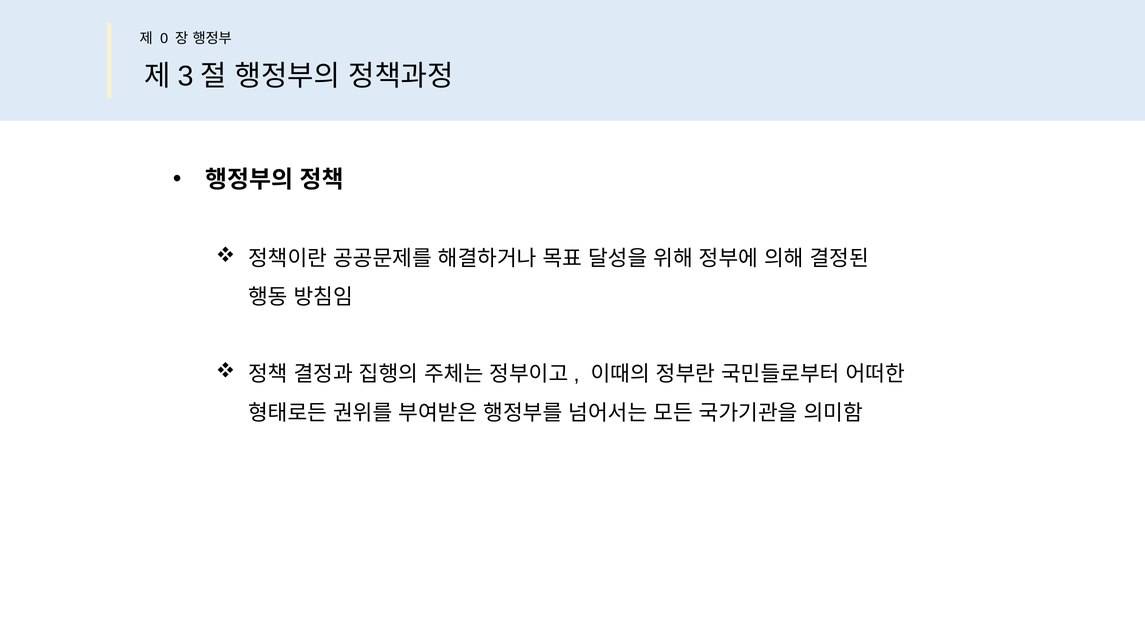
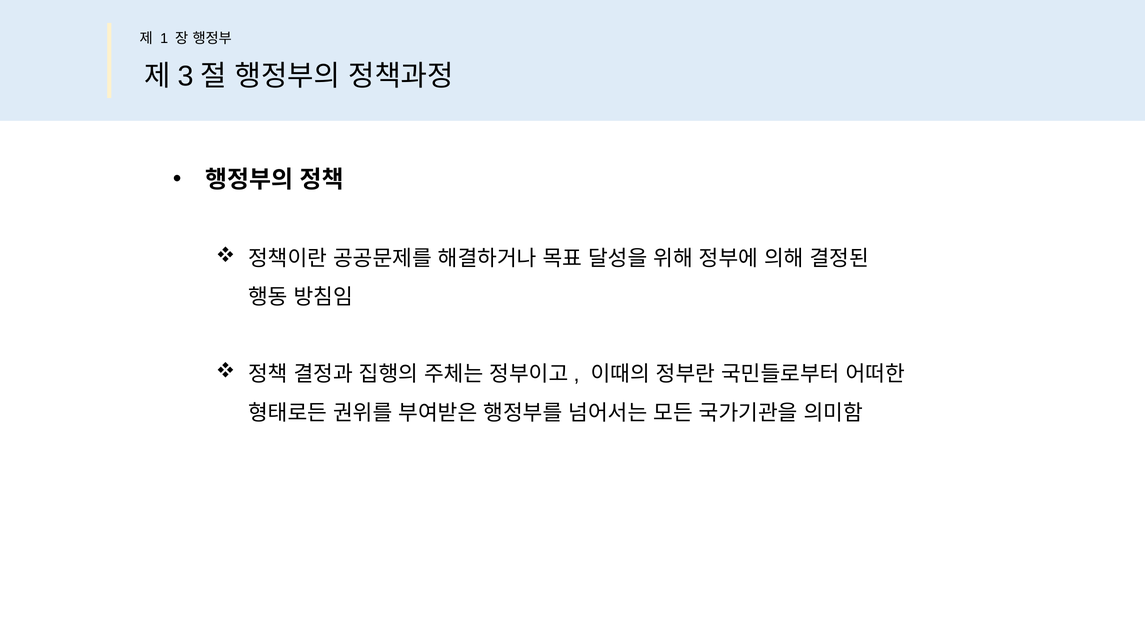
0: 0 -> 1
